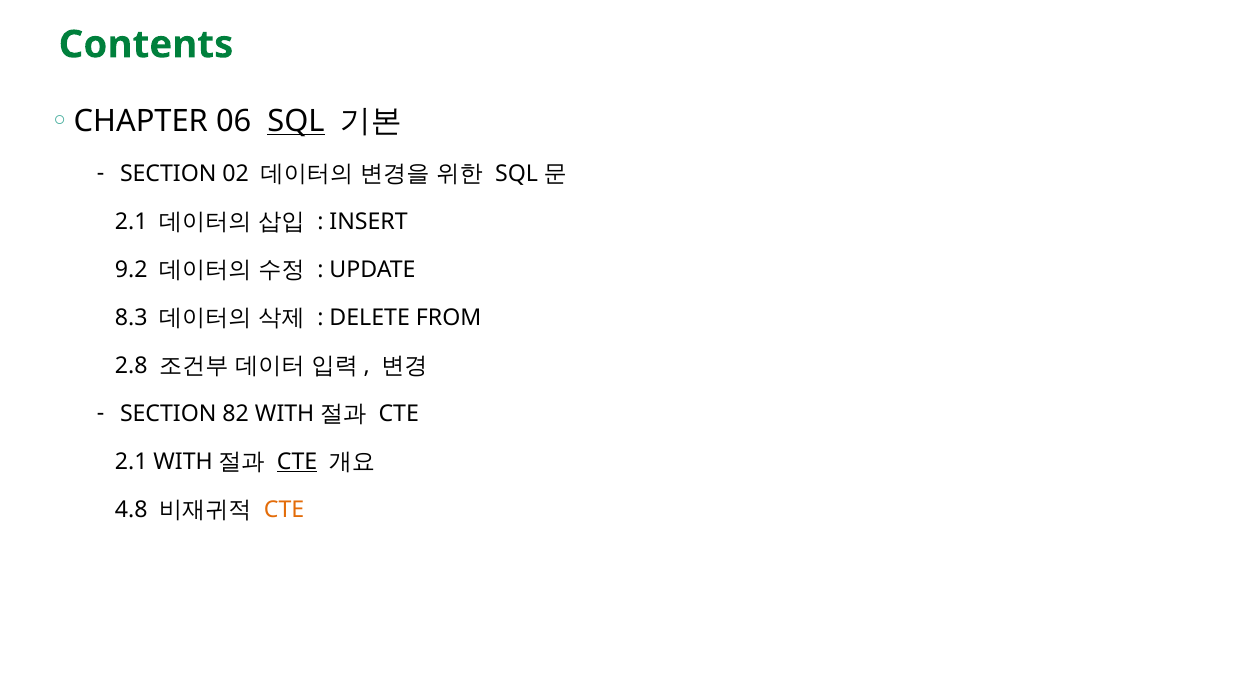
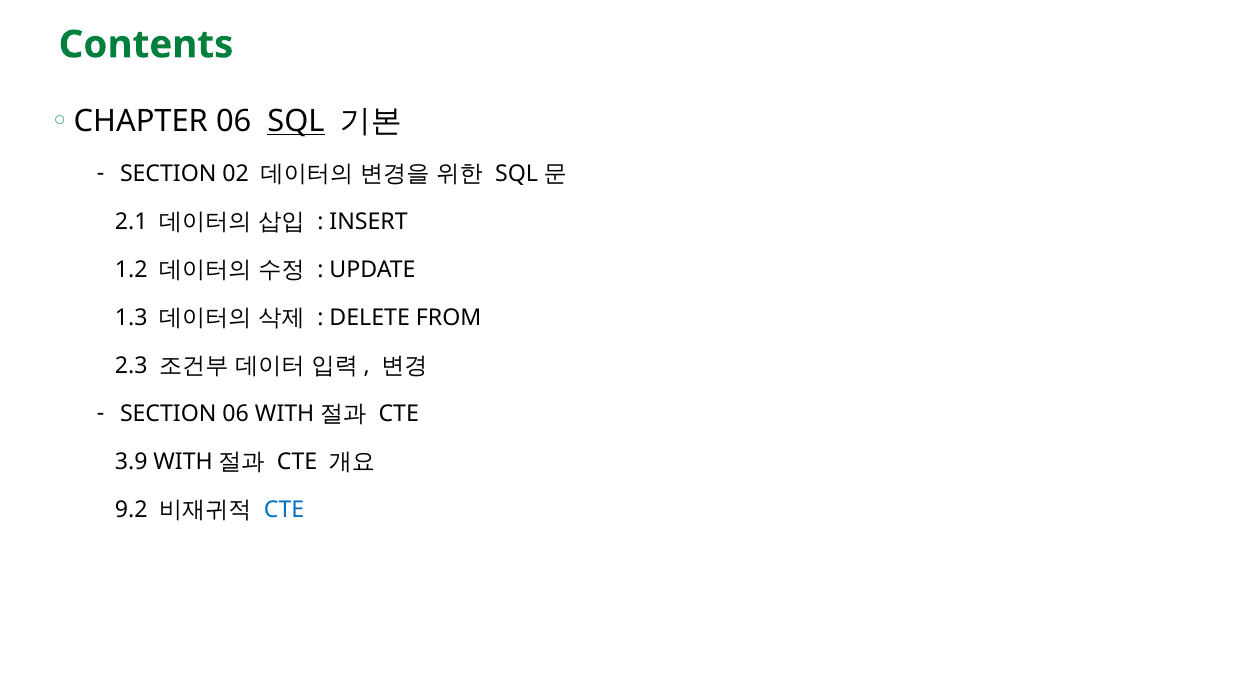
9.2: 9.2 -> 1.2
8.3: 8.3 -> 1.3
2.8: 2.8 -> 2.3
SECTION 82: 82 -> 06
2.1 at (131, 462): 2.1 -> 3.9
CTE at (297, 462) underline: present -> none
4.8: 4.8 -> 9.2
CTE at (284, 510) colour: orange -> blue
